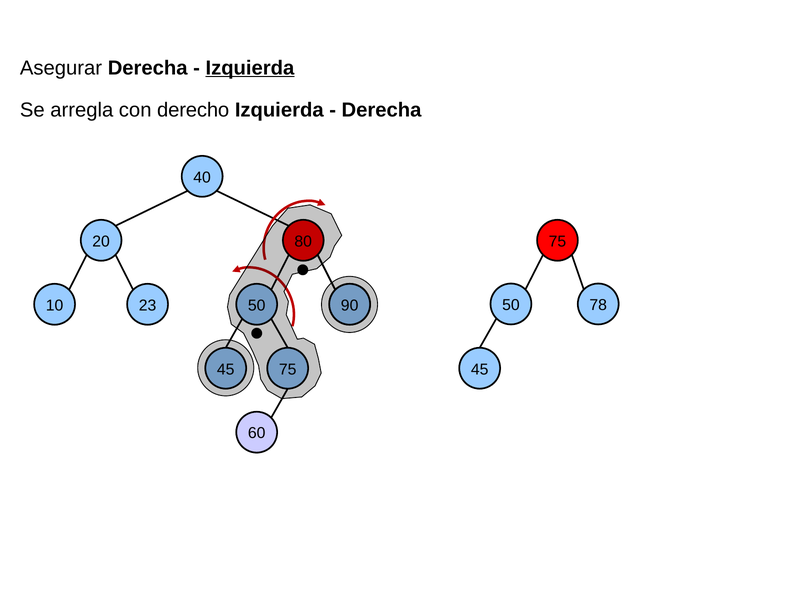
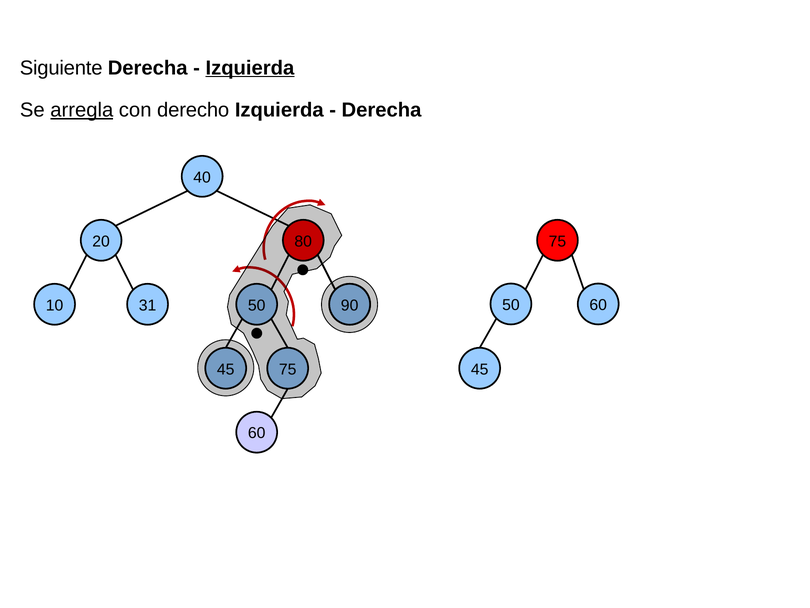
Asegurar: Asegurar -> Siguiente
arregla underline: none -> present
50 78: 78 -> 60
23: 23 -> 31
